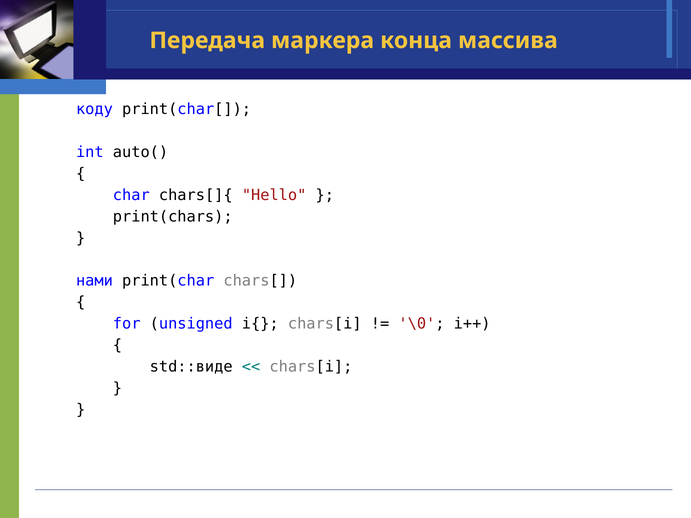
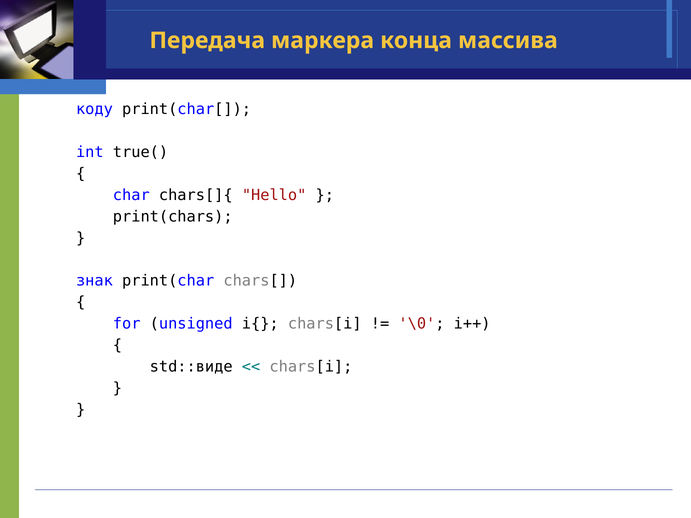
auto(: auto( -> true(
нами: нами -> знак
